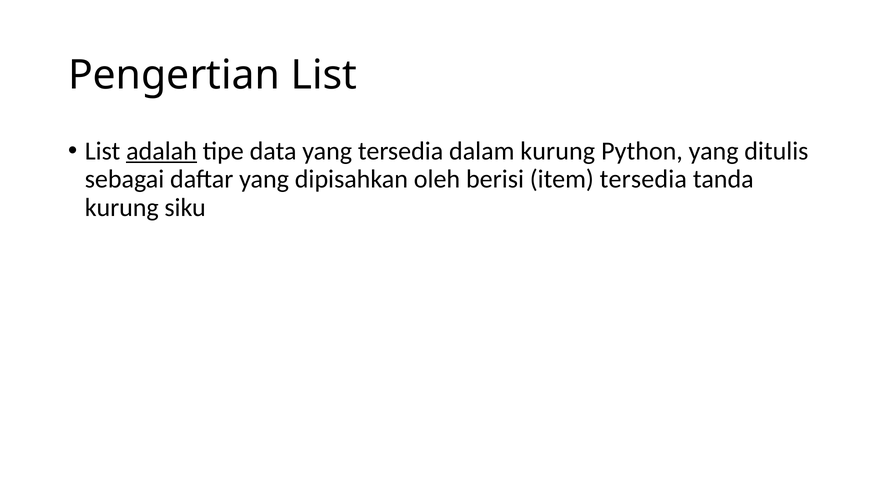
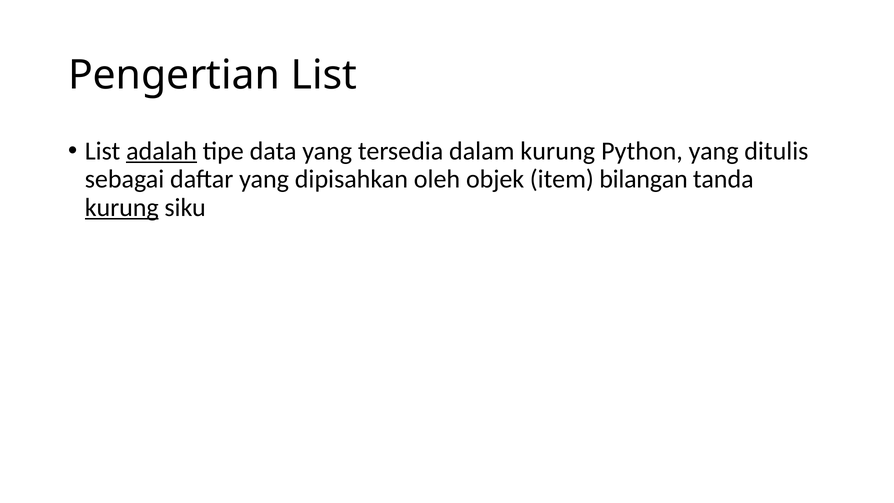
berisi: berisi -> objek
item tersedia: tersedia -> bilangan
kurung at (122, 207) underline: none -> present
